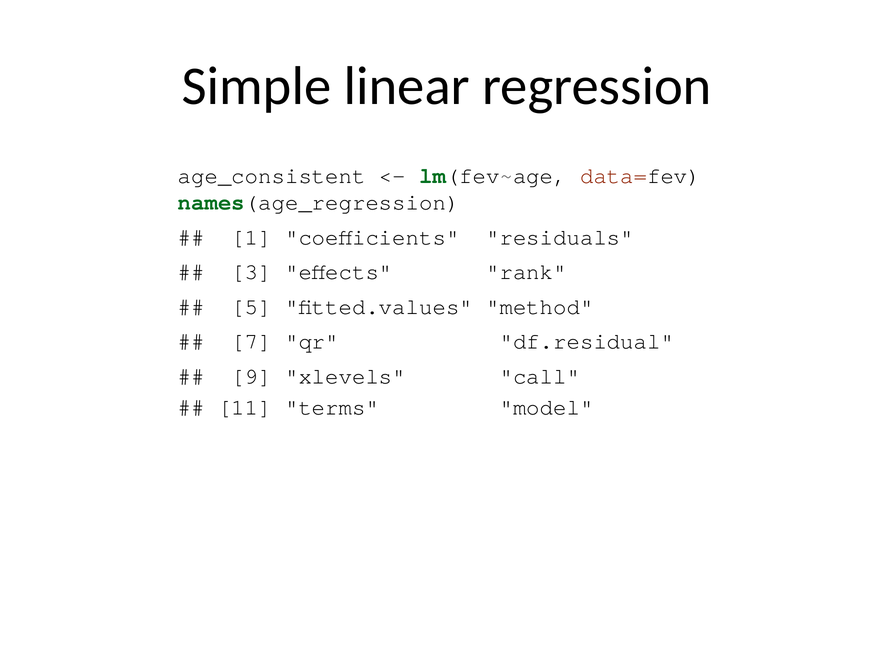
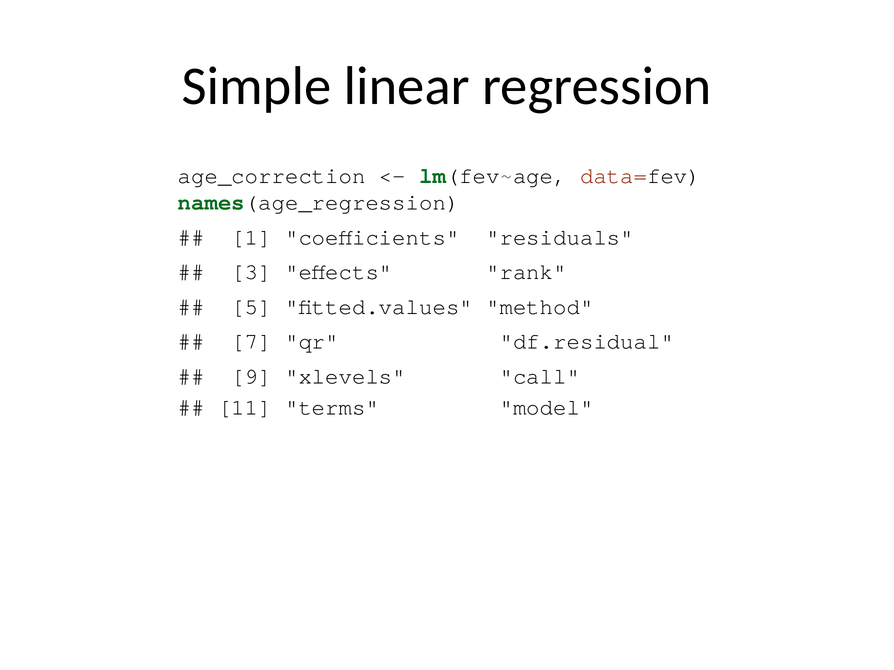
age_consistent: age_consistent -> age_correction
